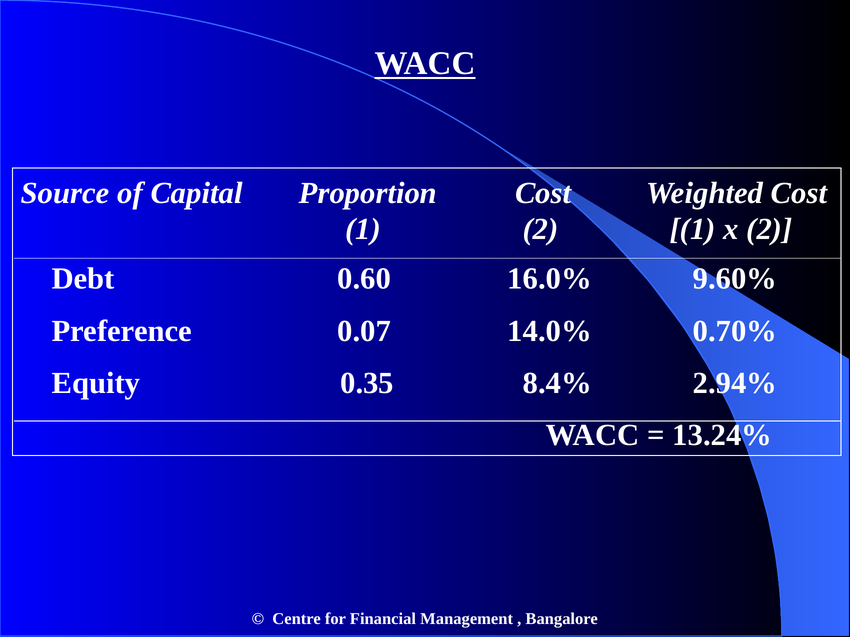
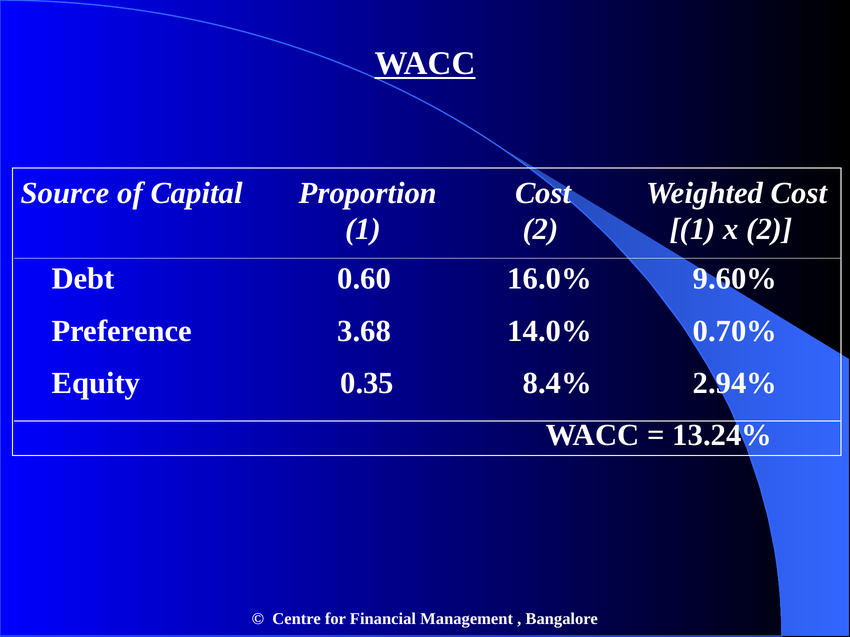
0.07: 0.07 -> 3.68
